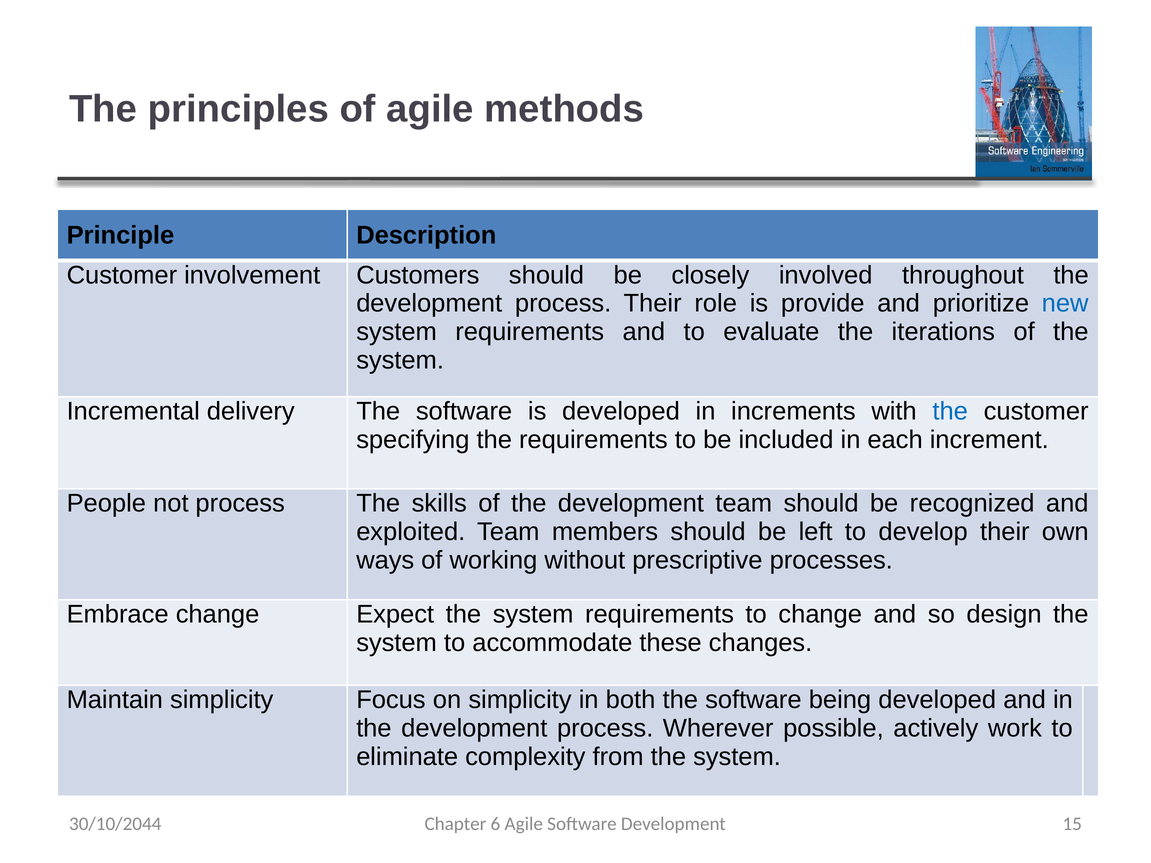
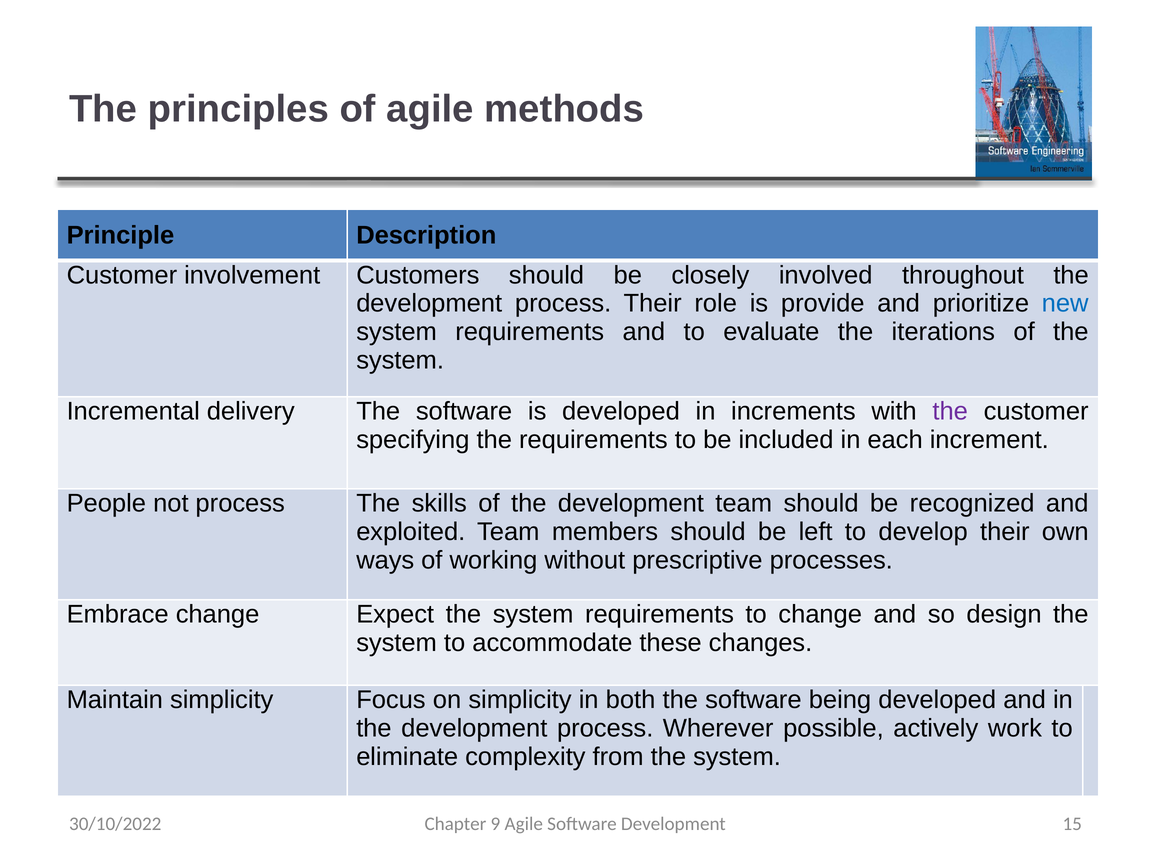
the at (950, 412) colour: blue -> purple
30/10/2044: 30/10/2044 -> 30/10/2022
6: 6 -> 9
